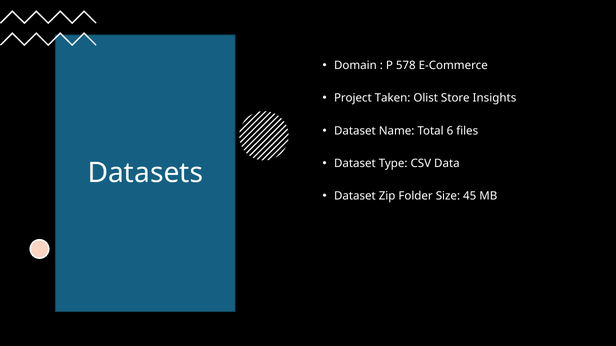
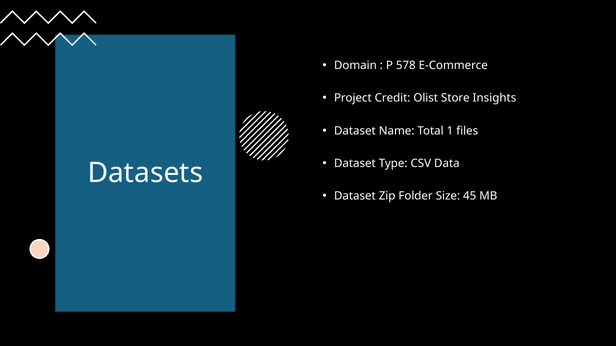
Taken: Taken -> Credit
6: 6 -> 1
